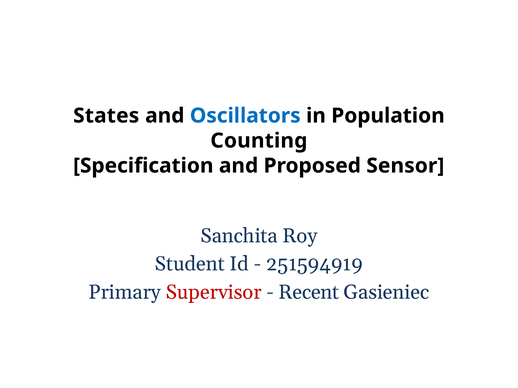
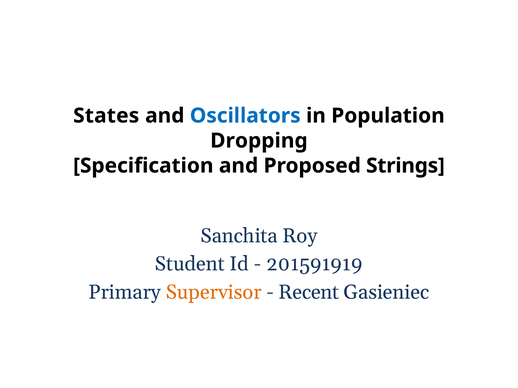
Counting: Counting -> Dropping
Sensor: Sensor -> Strings
251594919: 251594919 -> 201591919
Supervisor colour: red -> orange
